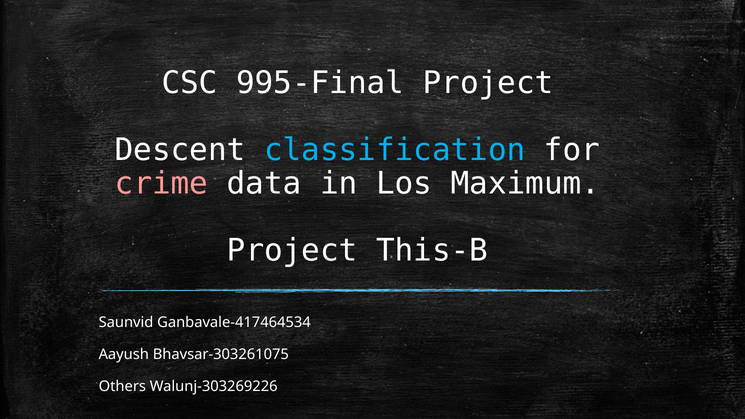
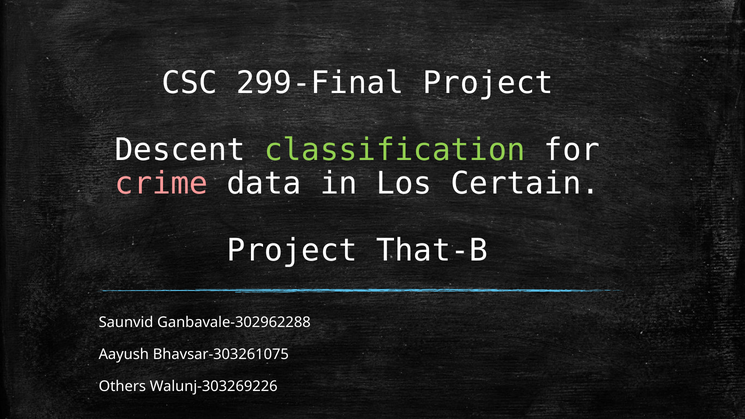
995-Final: 995-Final -> 299-Final
classification colour: light blue -> light green
Maximum: Maximum -> Certain
This-B: This-B -> That-B
Ganbavale-417464534: Ganbavale-417464534 -> Ganbavale-302962288
